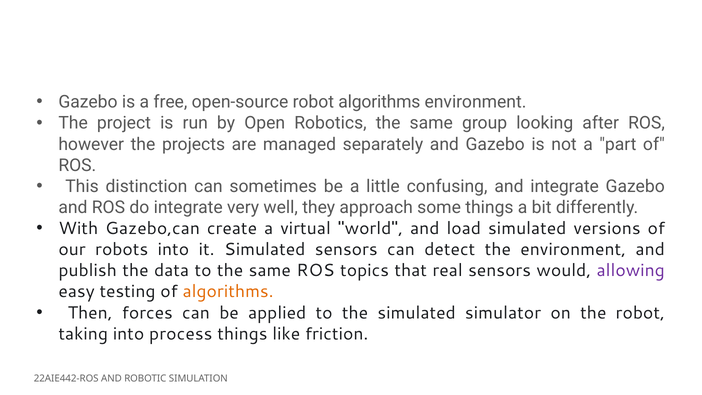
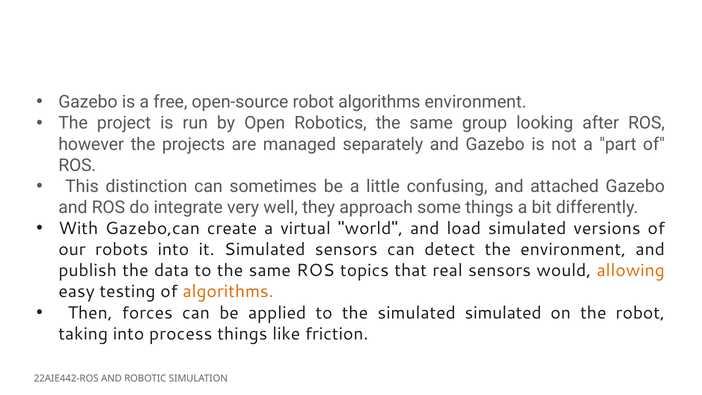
and integrate: integrate -> attached
allowing colour: purple -> orange
simulated simulator: simulator -> simulated
